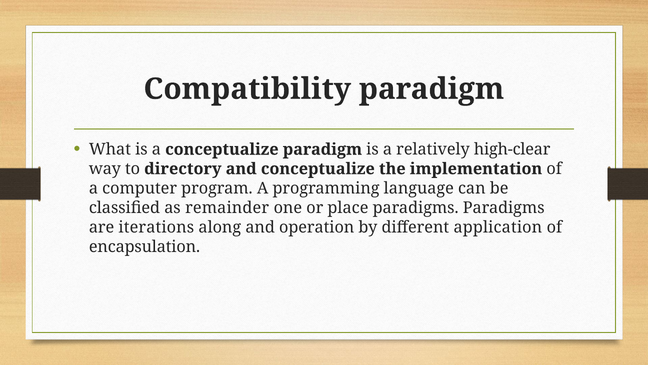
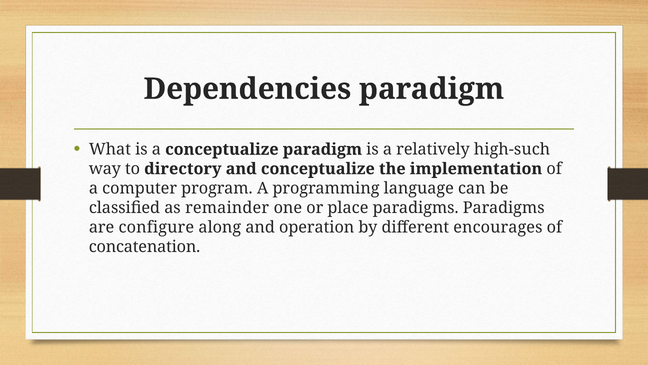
Compatibility: Compatibility -> Dependencies
high-clear: high-clear -> high-such
iterations: iterations -> configure
application: application -> encourages
encapsulation: encapsulation -> concatenation
